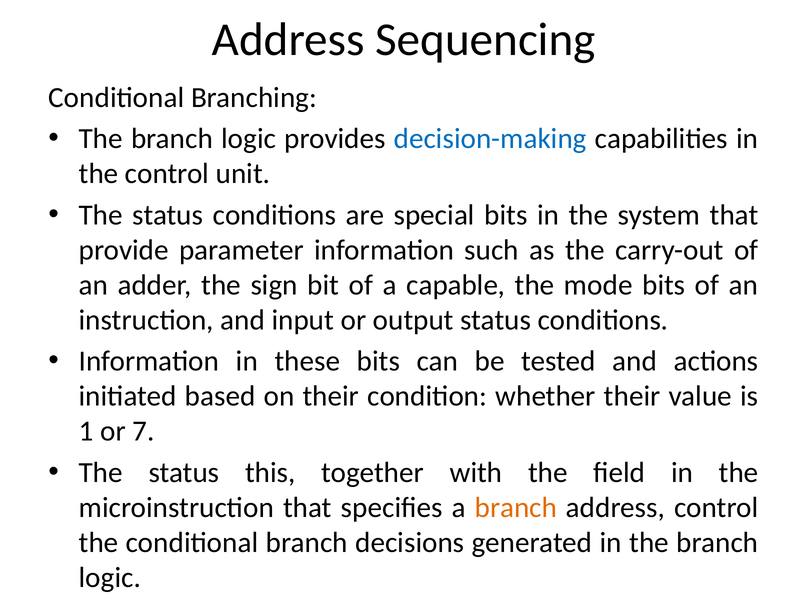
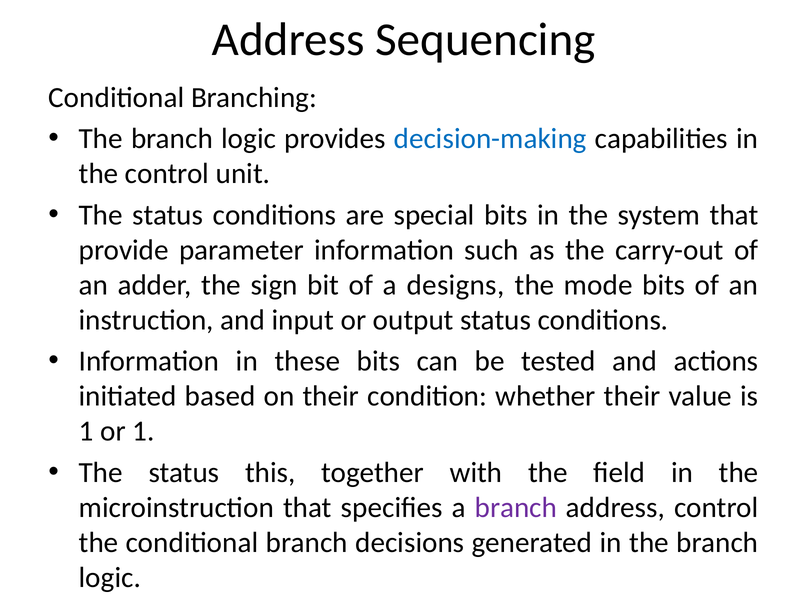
capable: capable -> designs
or 7: 7 -> 1
branch at (516, 508) colour: orange -> purple
